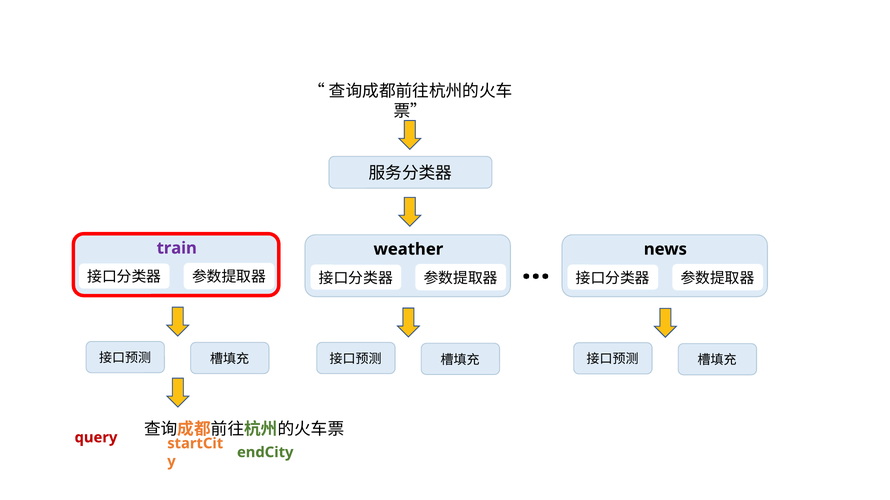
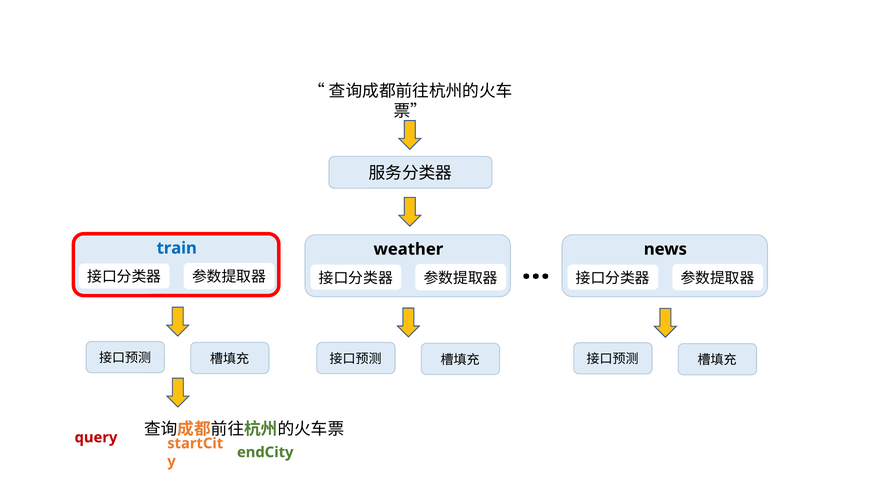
train colour: purple -> blue
